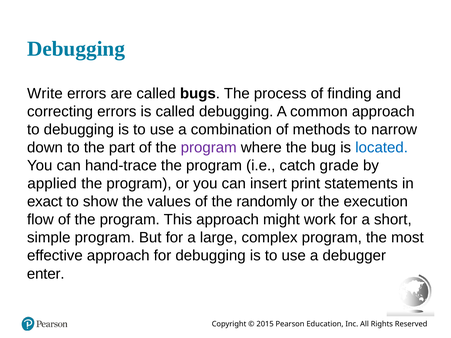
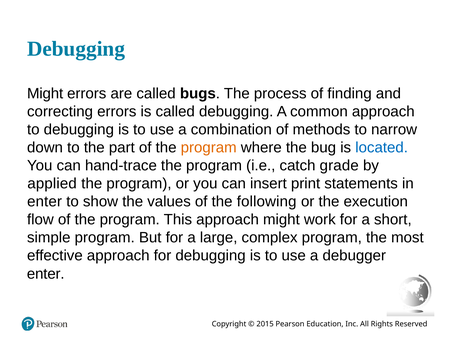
Write at (45, 94): Write -> Might
program at (209, 148) colour: purple -> orange
exact at (45, 202): exact -> enter
randomly: randomly -> following
